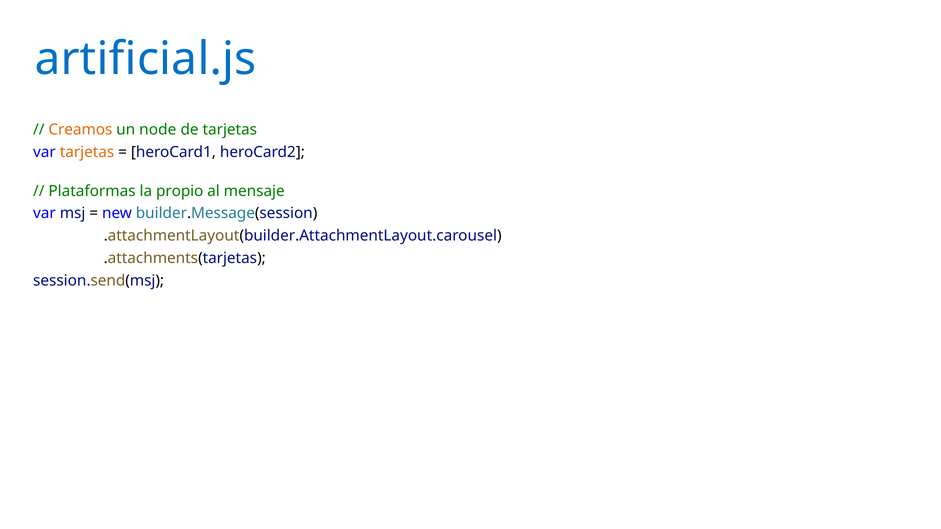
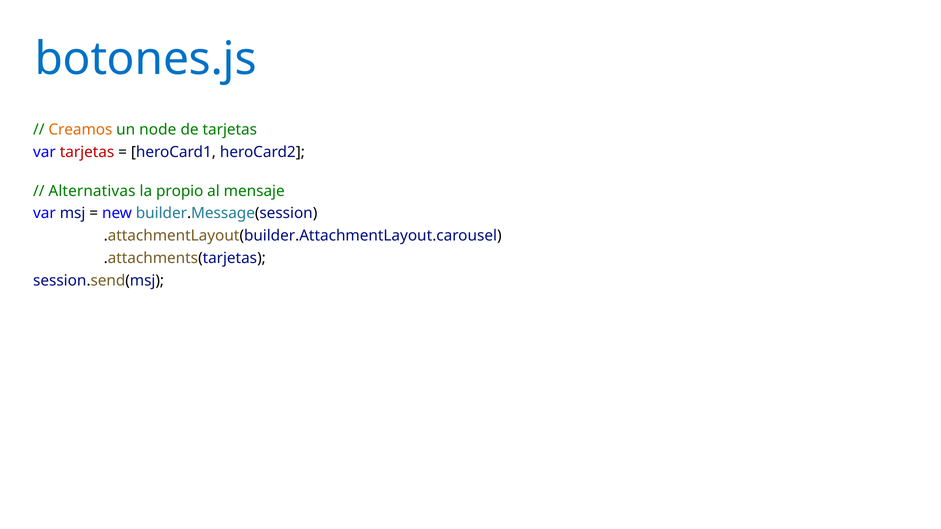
artificial.js: artificial.js -> botones.js
tarjetas at (87, 152) colour: orange -> red
Plataformas: Plataformas -> Alternativas
